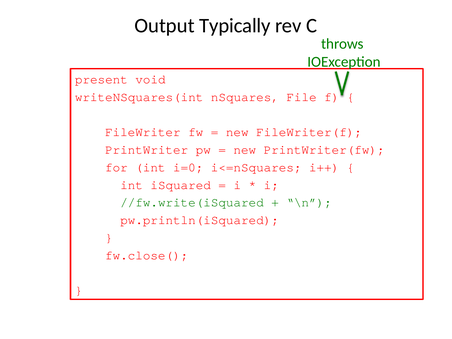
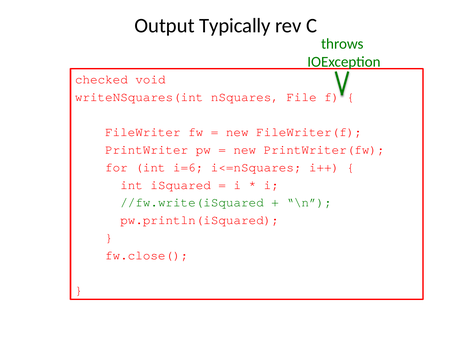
present: present -> checked
i=0: i=0 -> i=6
